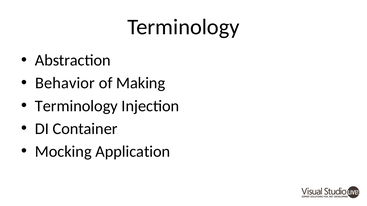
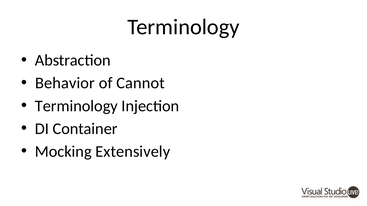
Making: Making -> Cannot
Application: Application -> Extensively
